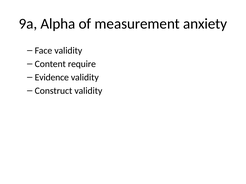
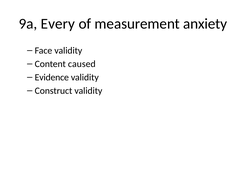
Alpha: Alpha -> Every
require: require -> caused
